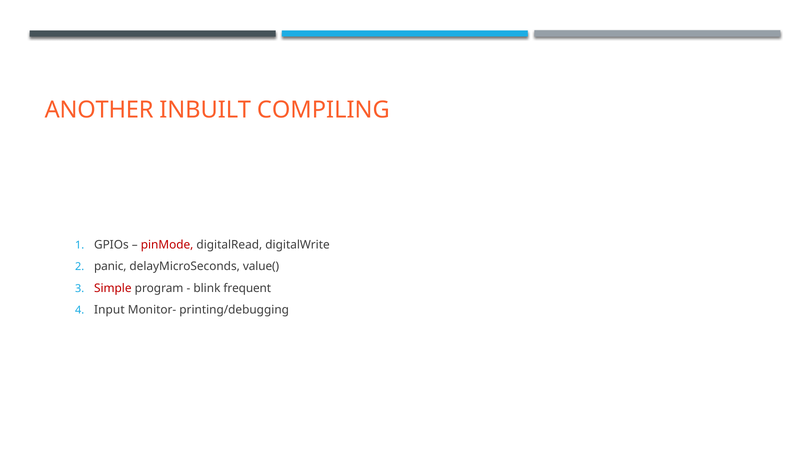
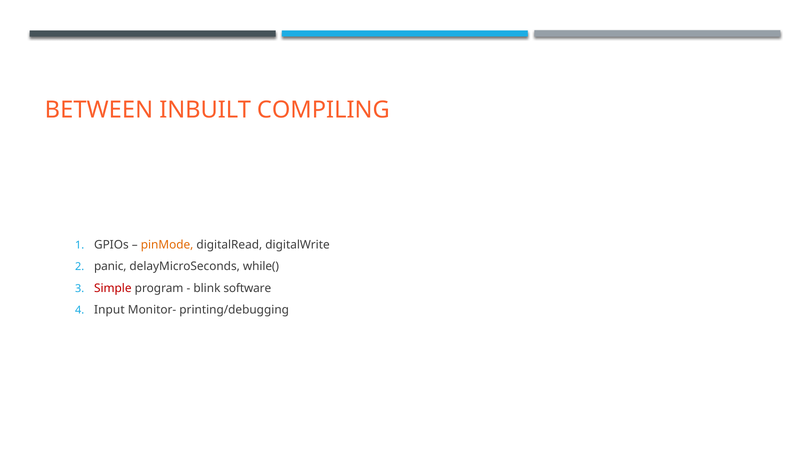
ANOTHER: ANOTHER -> BETWEEN
pinMode colour: red -> orange
value(: value( -> while(
frequent: frequent -> software
